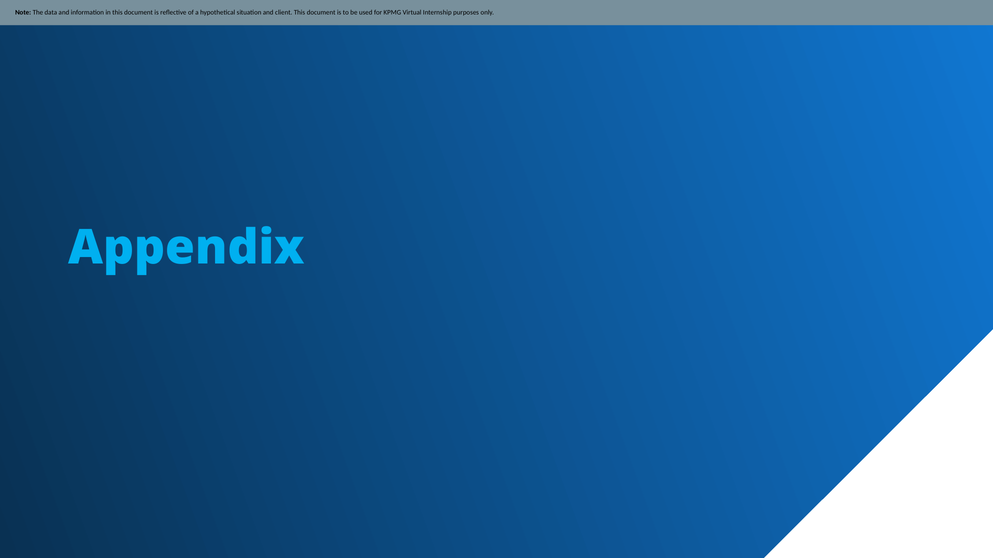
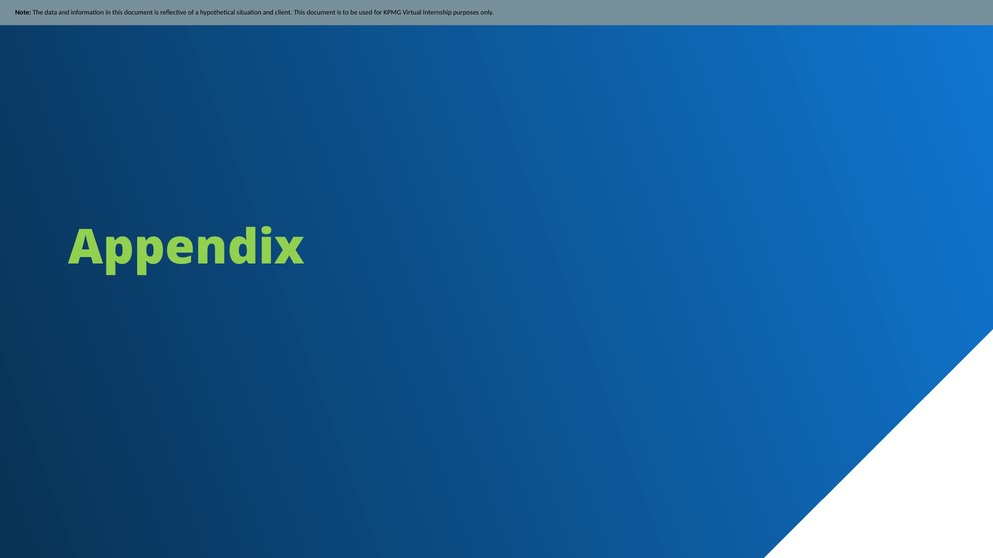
Appendix colour: light blue -> light green
